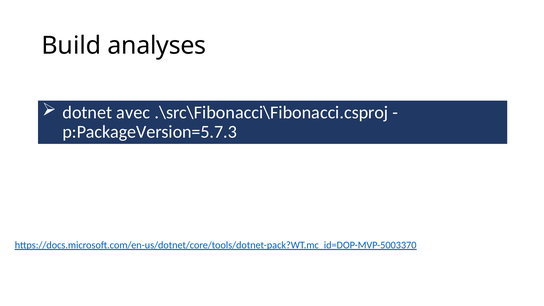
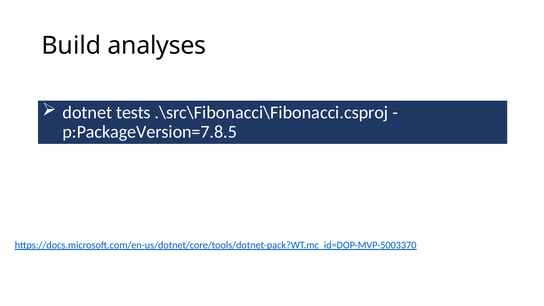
avec: avec -> tests
p:PackageVersion=5.7.3: p:PackageVersion=5.7.3 -> p:PackageVersion=7.8.5
